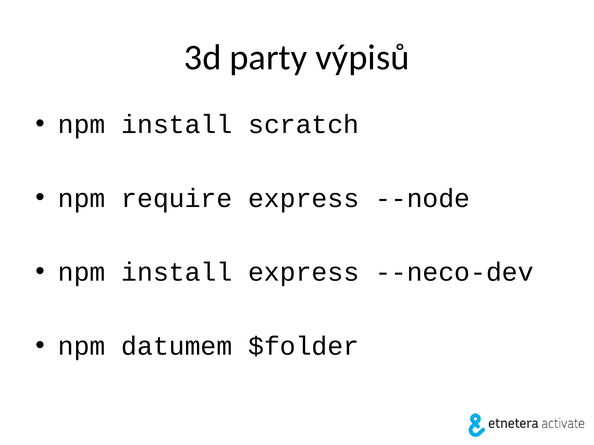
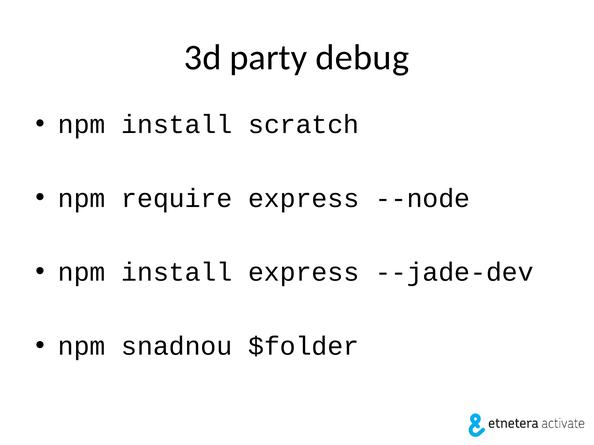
výpisů: výpisů -> debug
--neco-dev: --neco-dev -> --jade-dev
datumem: datumem -> snadnou
